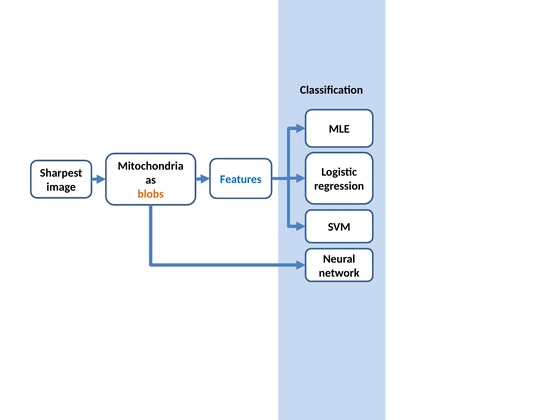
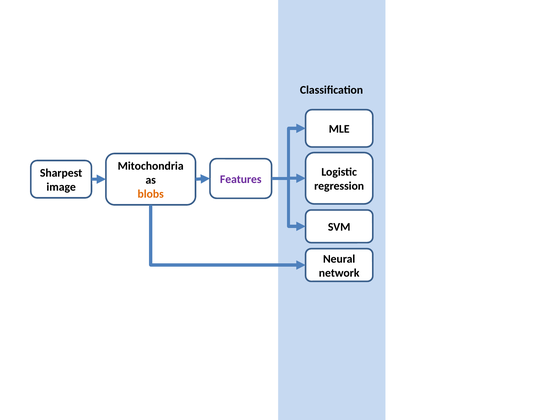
Features colour: blue -> purple
